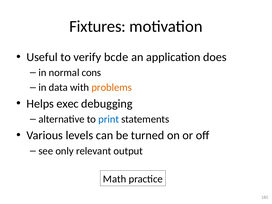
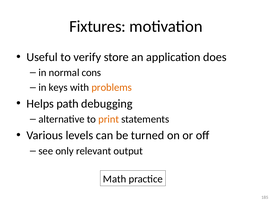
bcde: bcde -> store
data: data -> keys
exec: exec -> path
print colour: blue -> orange
